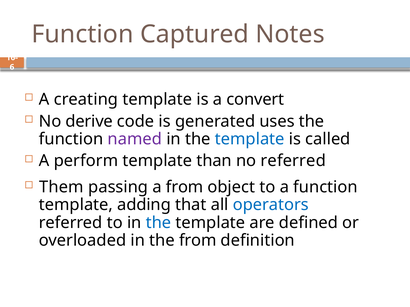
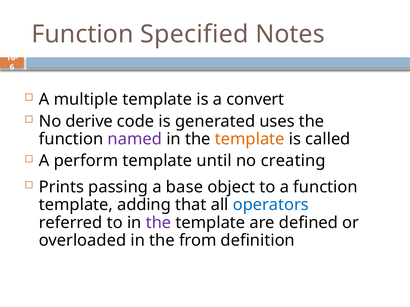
Captured: Captured -> Specified
creating: creating -> multiple
template at (250, 139) colour: blue -> orange
than: than -> until
no referred: referred -> creating
Them: Them -> Prints
a from: from -> base
the at (159, 223) colour: blue -> purple
